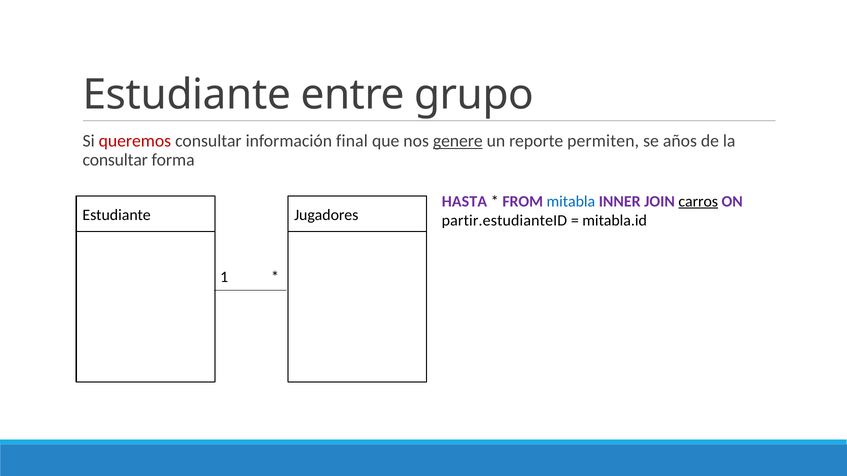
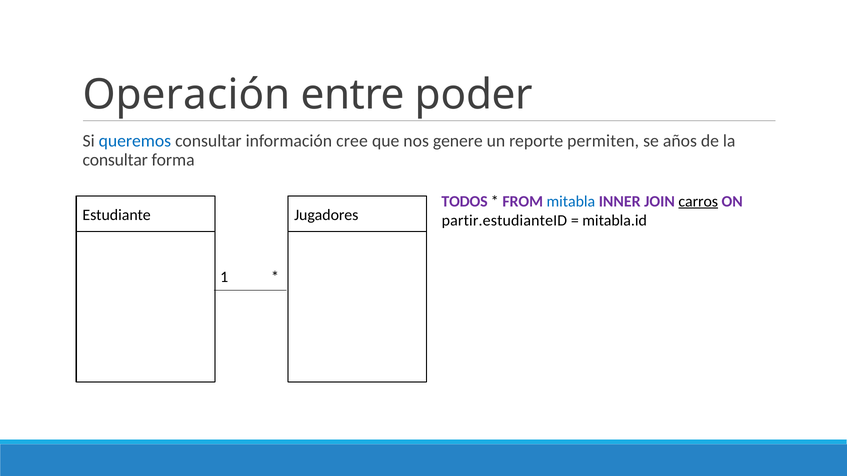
Estudiante at (187, 95): Estudiante -> Operación
grupo: grupo -> poder
queremos colour: red -> blue
final: final -> cree
genere underline: present -> none
HASTA: HASTA -> TODOS
